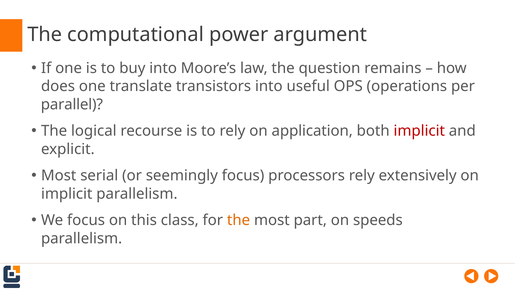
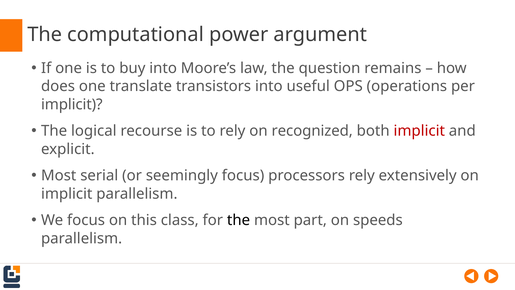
parallel at (72, 104): parallel -> implicit
application: application -> recognized
the at (239, 220) colour: orange -> black
